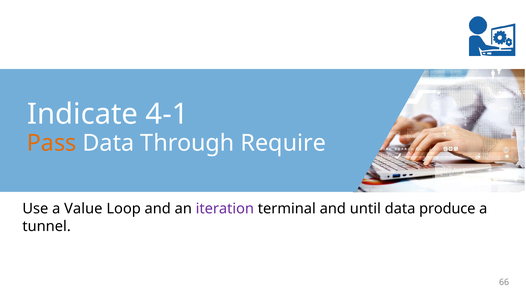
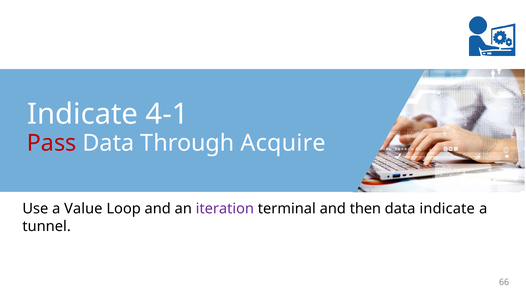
Pass colour: orange -> red
Require: Require -> Acquire
until: until -> then
data produce: produce -> indicate
